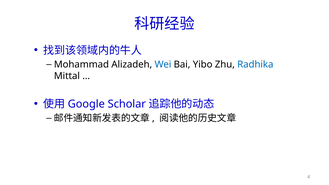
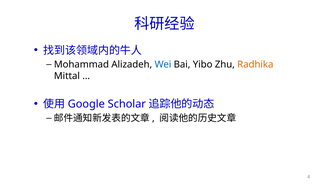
Radhika colour: blue -> orange
